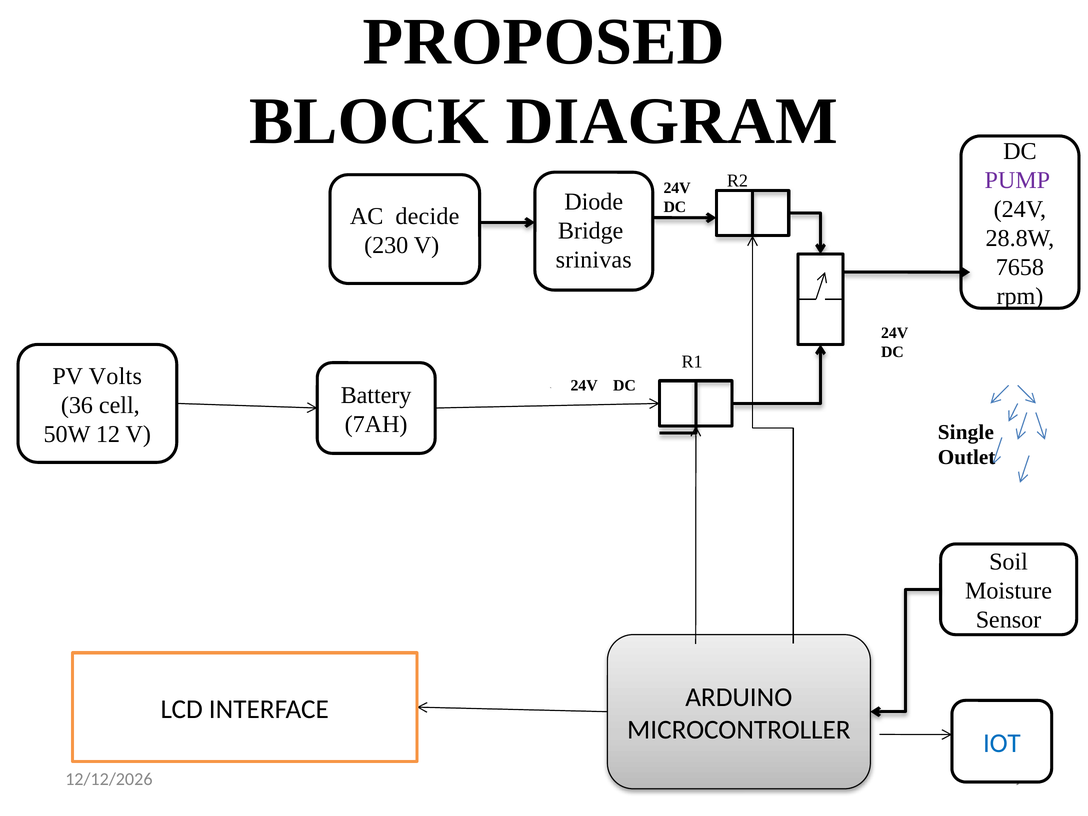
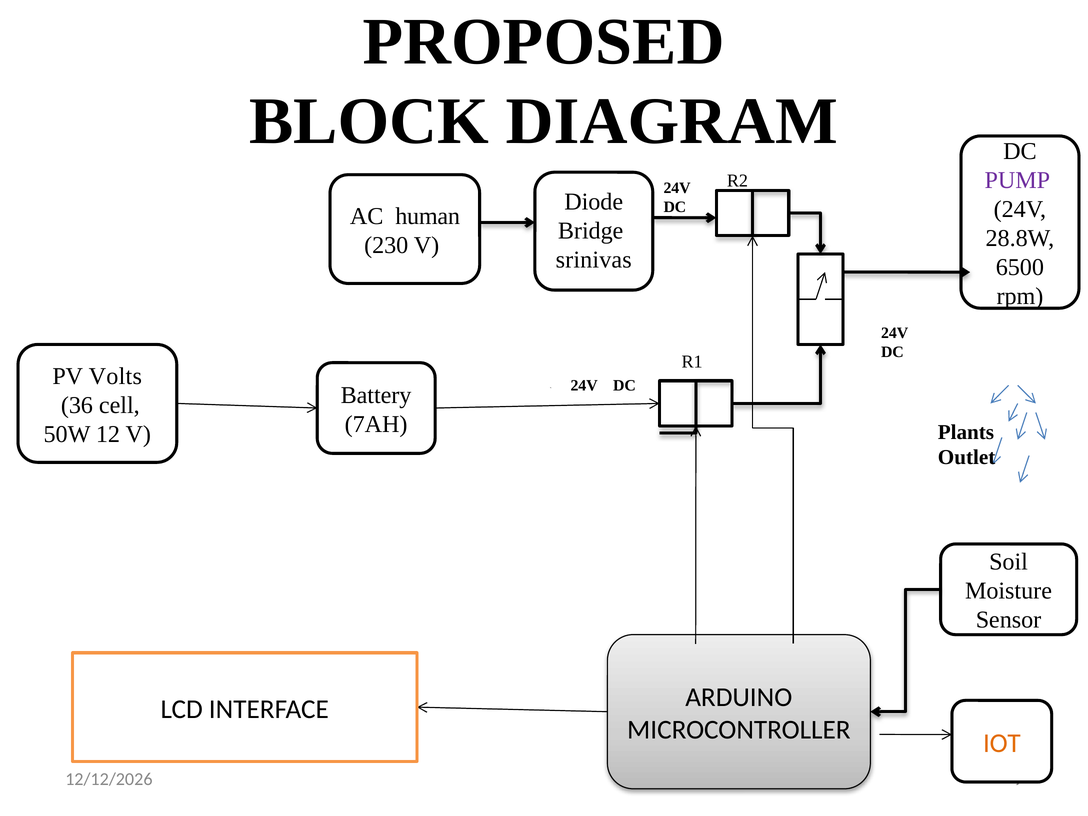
decide: decide -> human
7658: 7658 -> 6500
Single: Single -> Plants
IOT colour: blue -> orange
